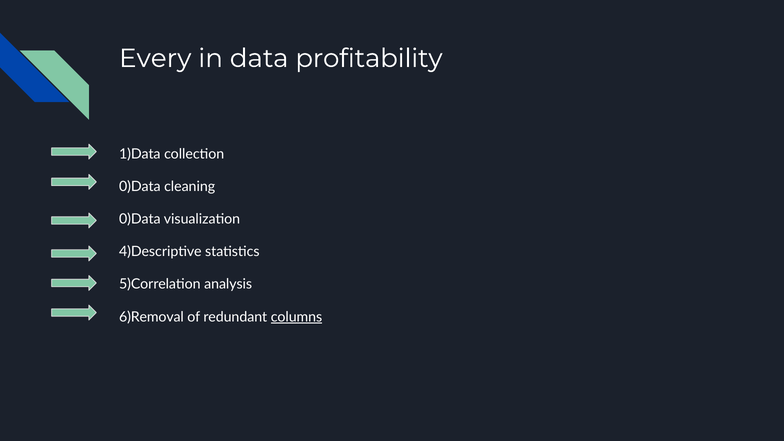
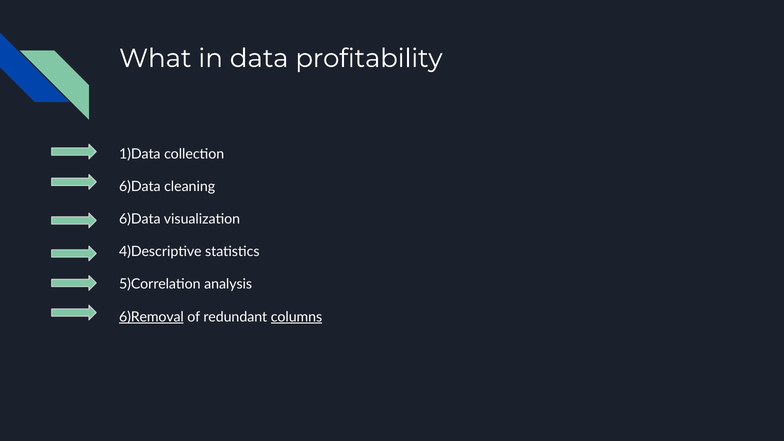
Every: Every -> What
0)Data at (140, 187): 0)Data -> 6)Data
0)Data at (140, 219): 0)Data -> 6)Data
6)Removal underline: none -> present
